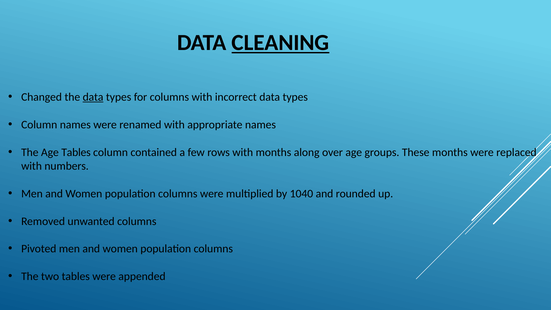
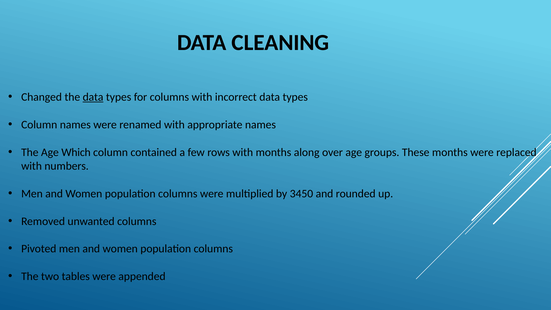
CLEANING underline: present -> none
Age Tables: Tables -> Which
1040: 1040 -> 3450
